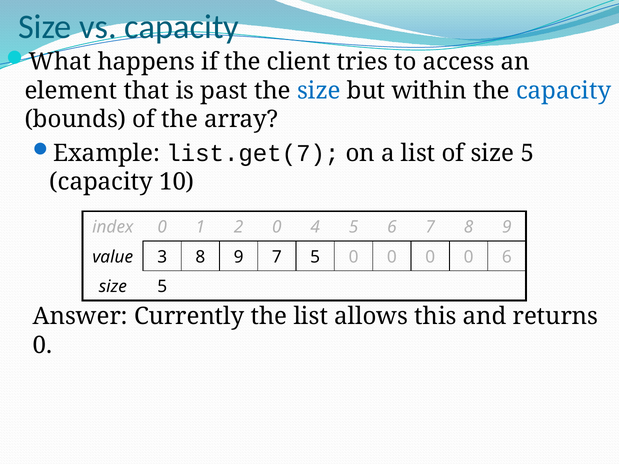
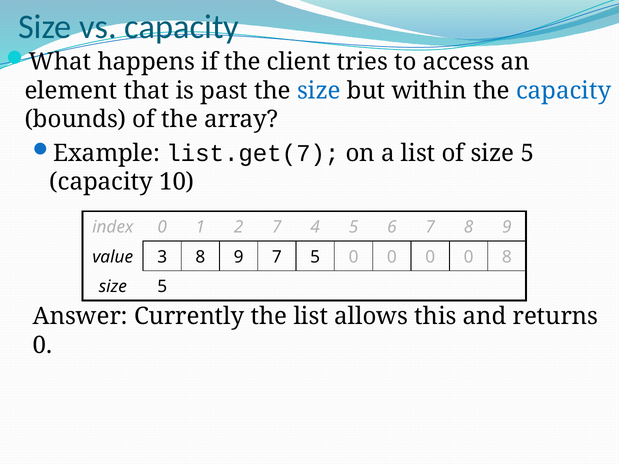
2 0: 0 -> 7
0 6: 6 -> 8
